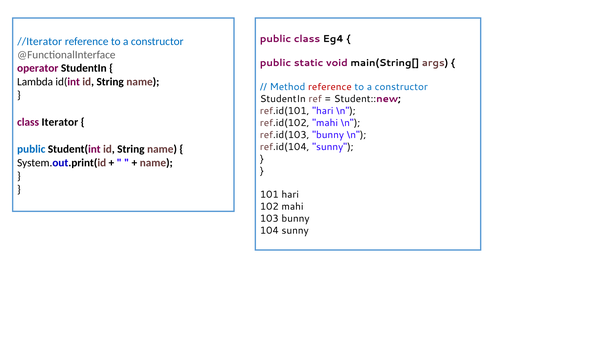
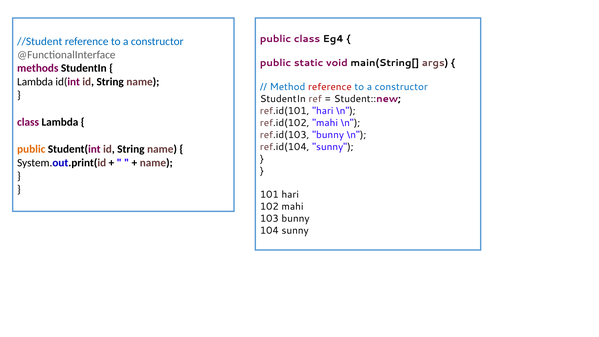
//Iterator: //Iterator -> //Student
operator: operator -> methods
class Iterator: Iterator -> Lambda
public at (31, 149) colour: blue -> orange
